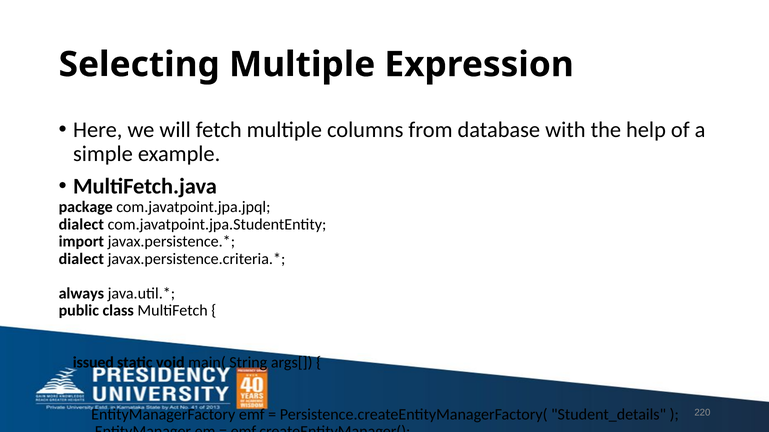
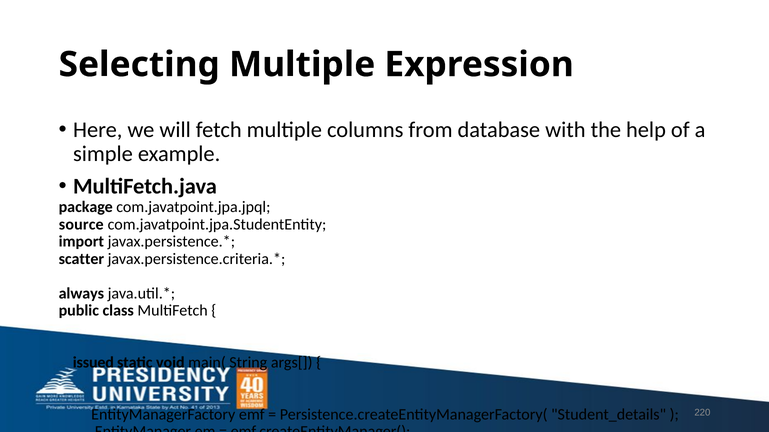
dialect at (81, 225): dialect -> source
dialect at (81, 259): dialect -> scatter
